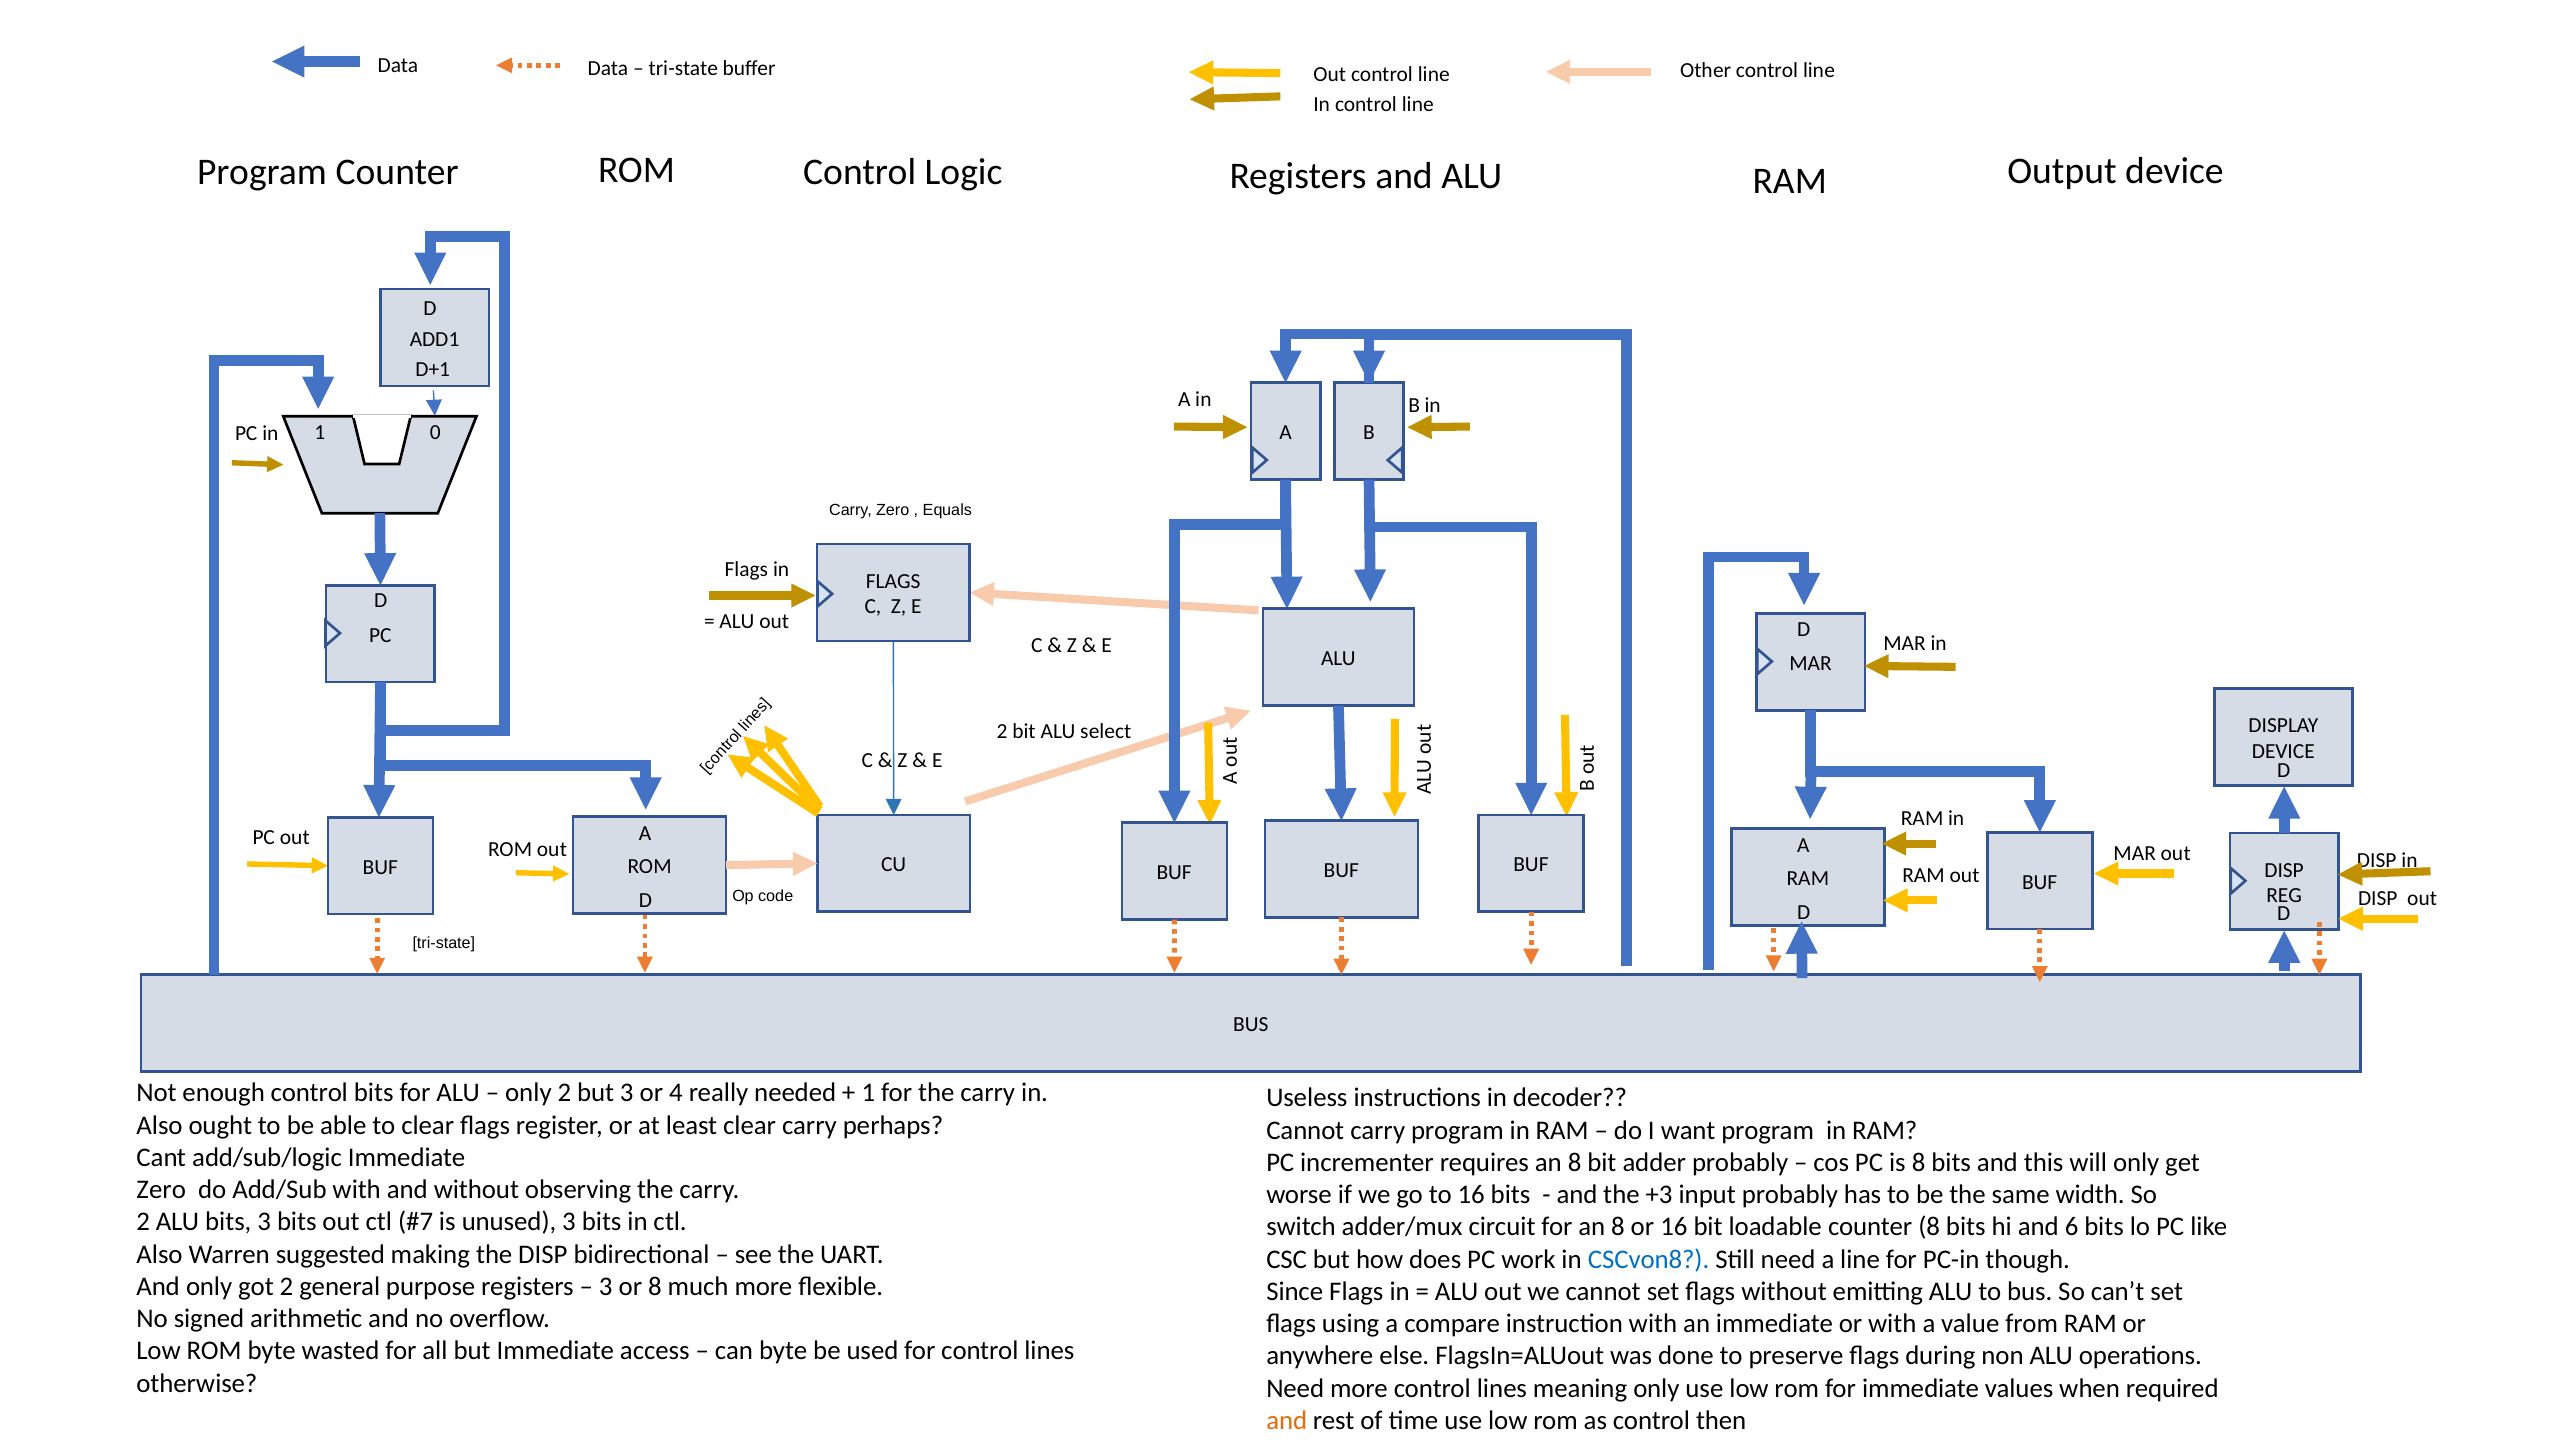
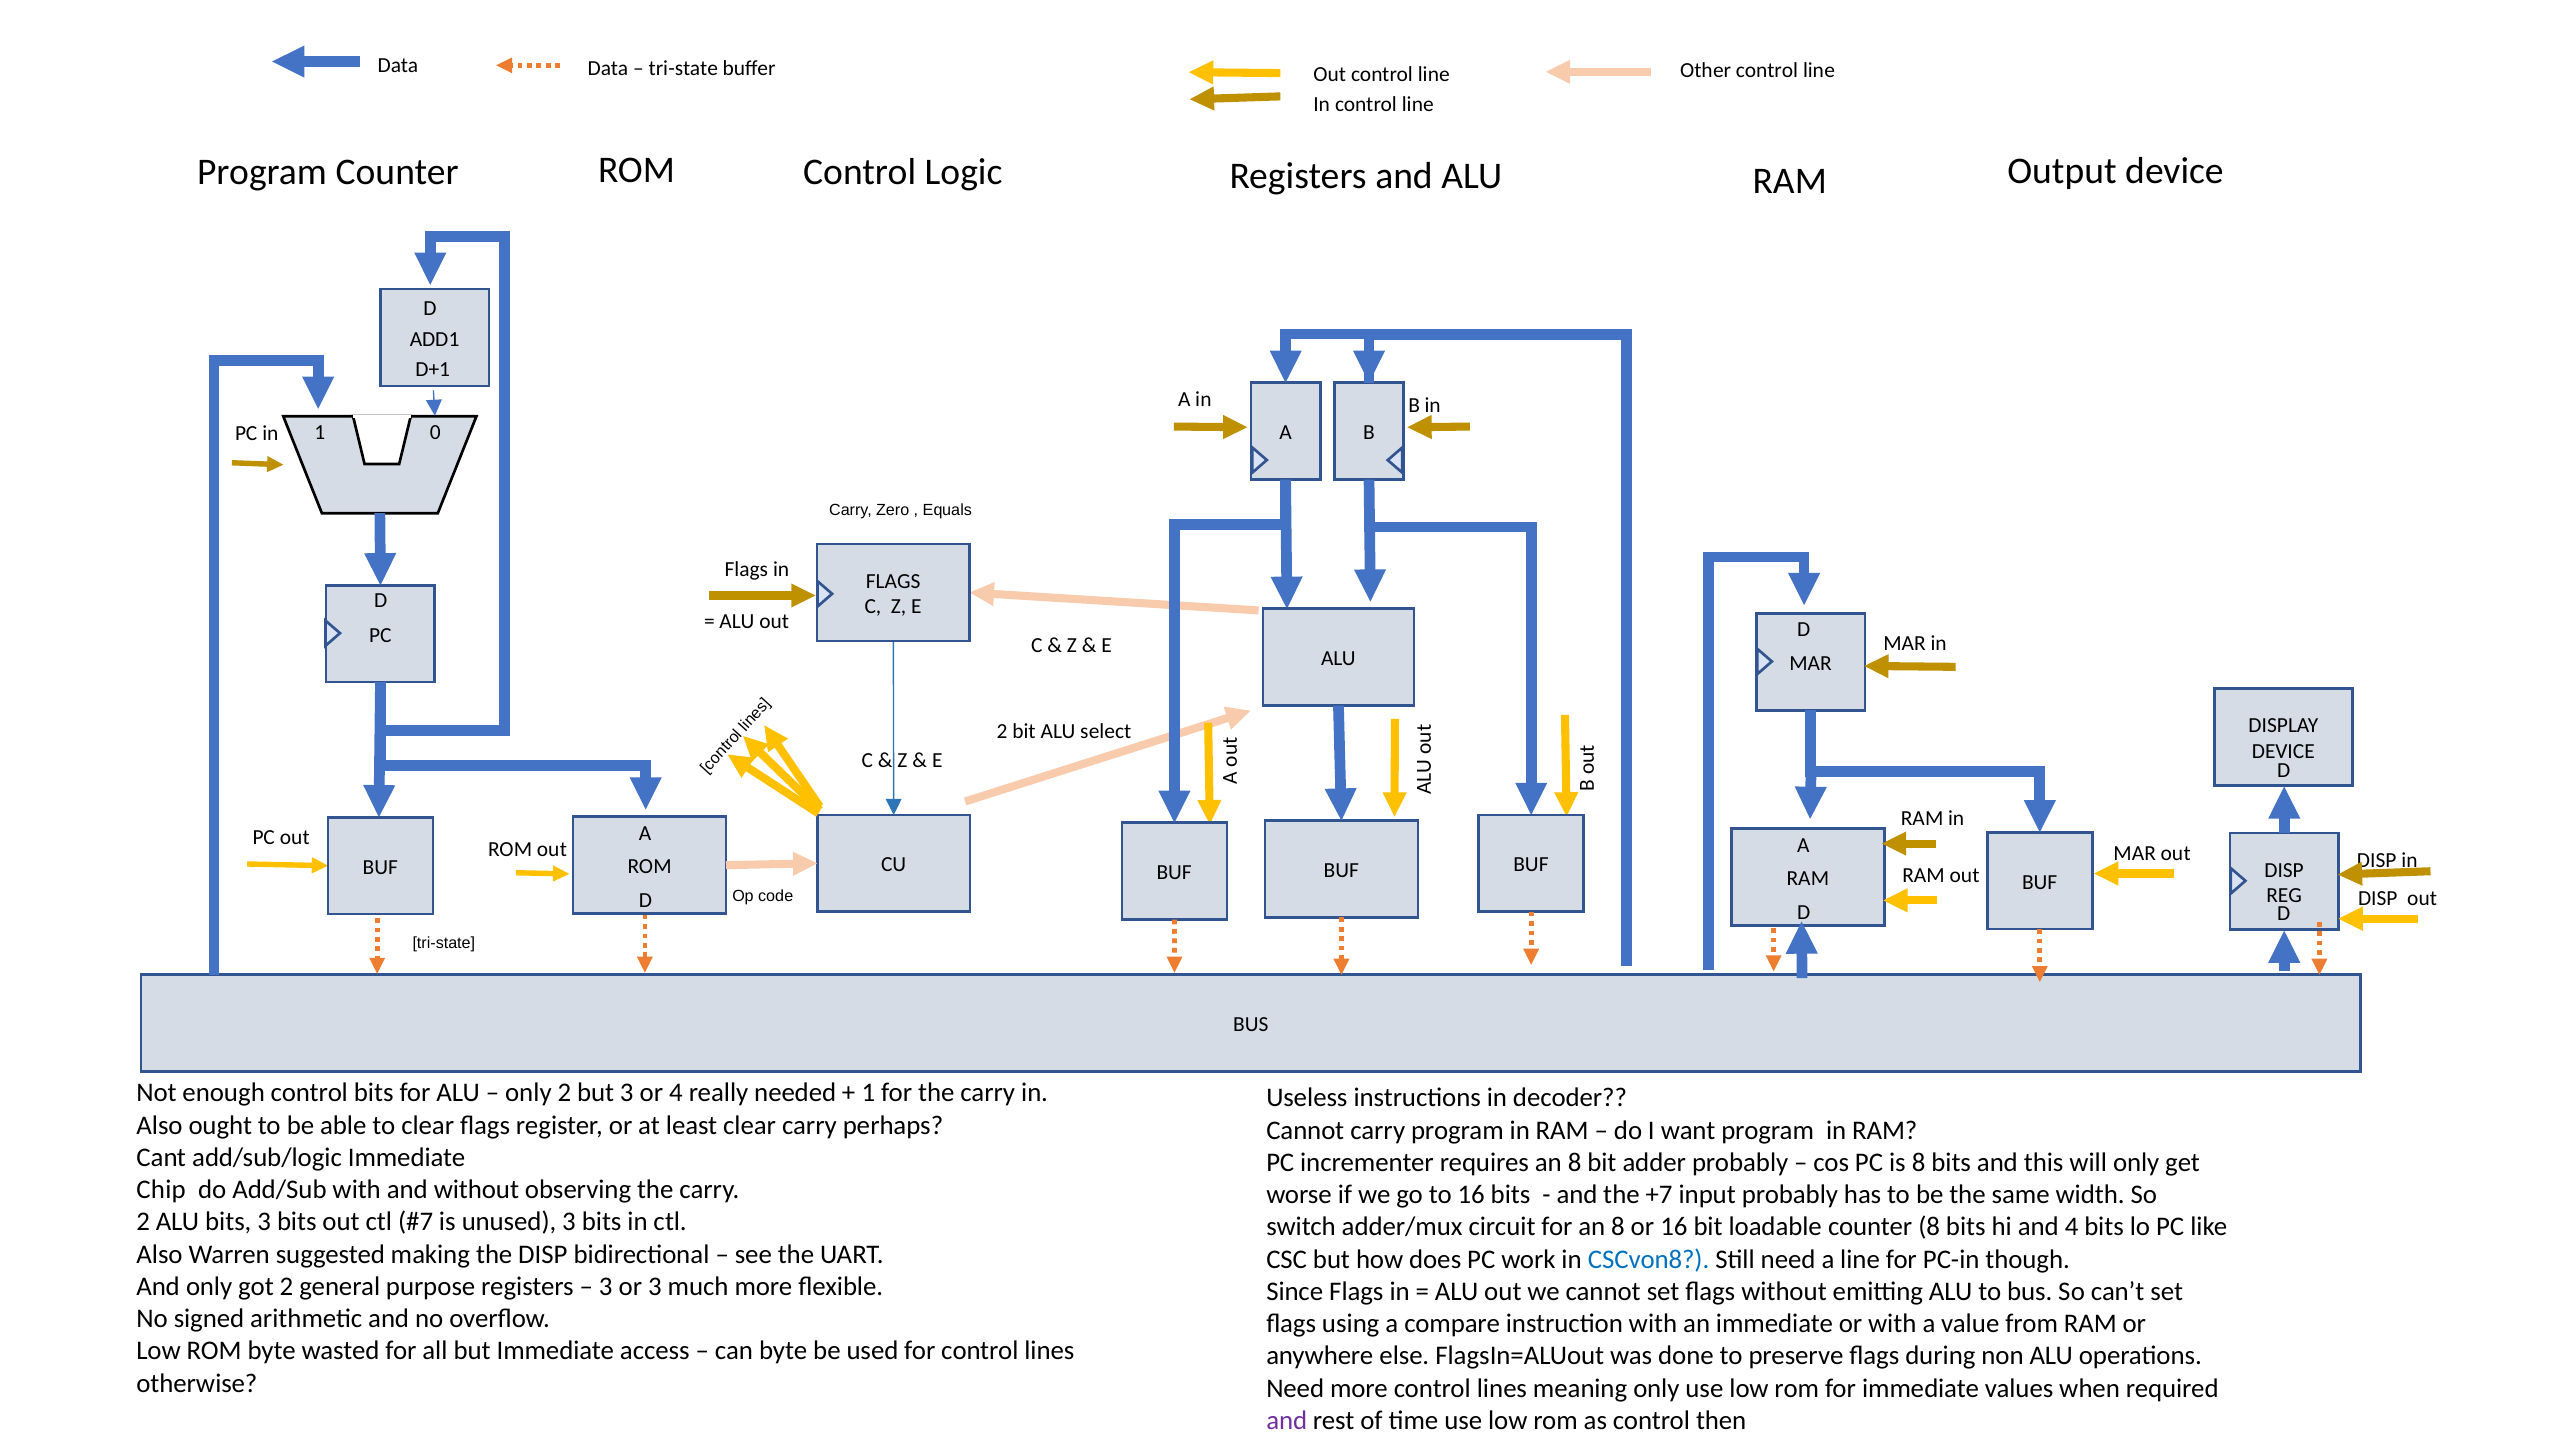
Zero at (161, 1190): Zero -> Chip
+3: +3 -> +7
and 6: 6 -> 4
or 8: 8 -> 3
and at (1287, 1420) colour: orange -> purple
